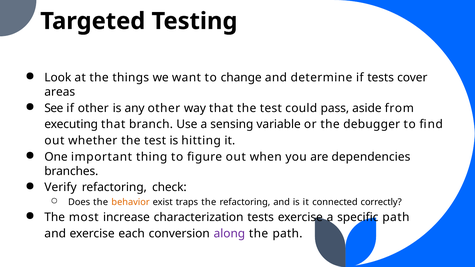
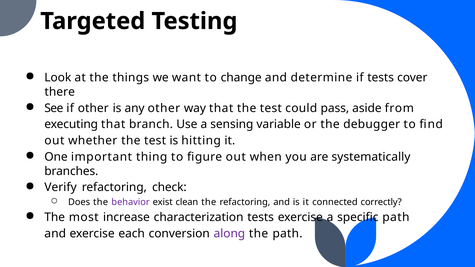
areas: areas -> there
dependencies: dependencies -> systematically
behavior colour: orange -> purple
traps: traps -> clean
